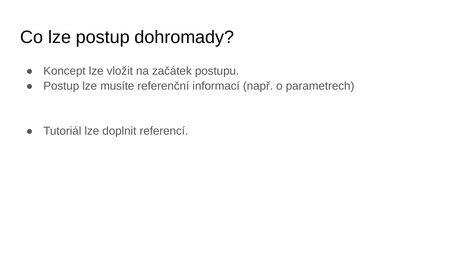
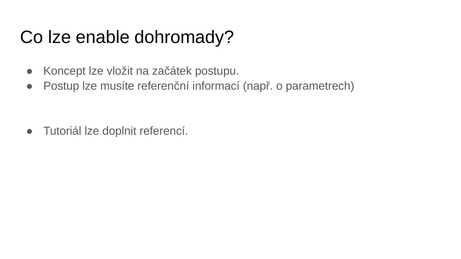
lze postup: postup -> enable
